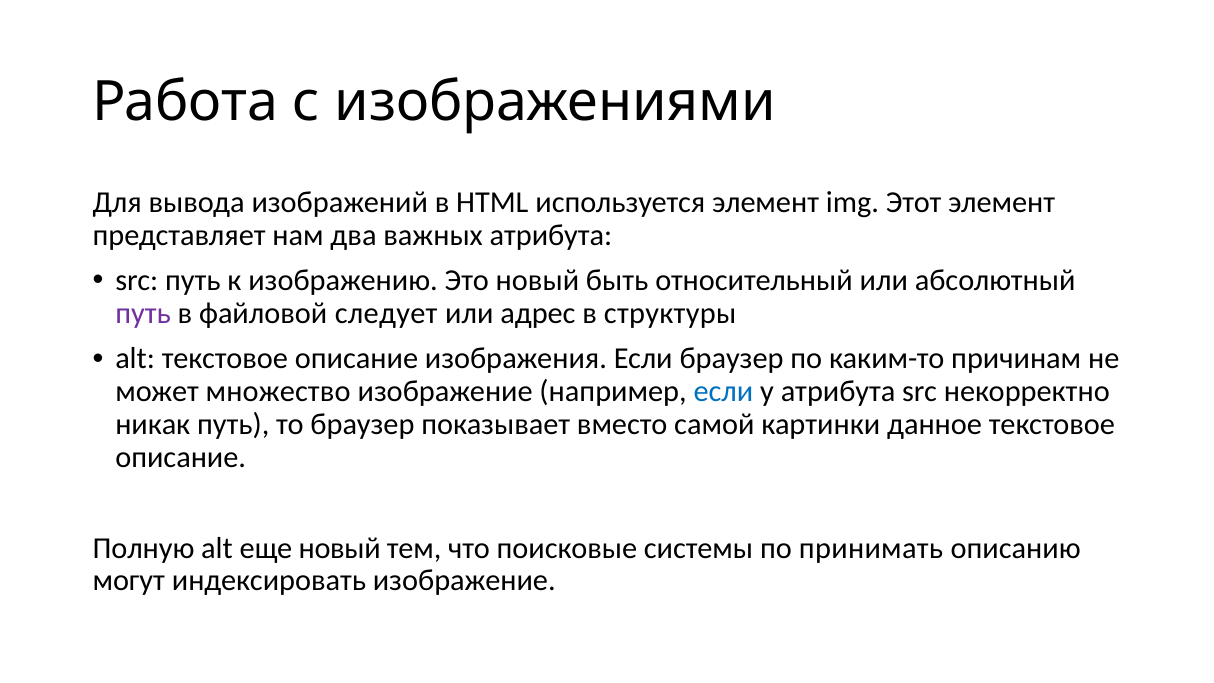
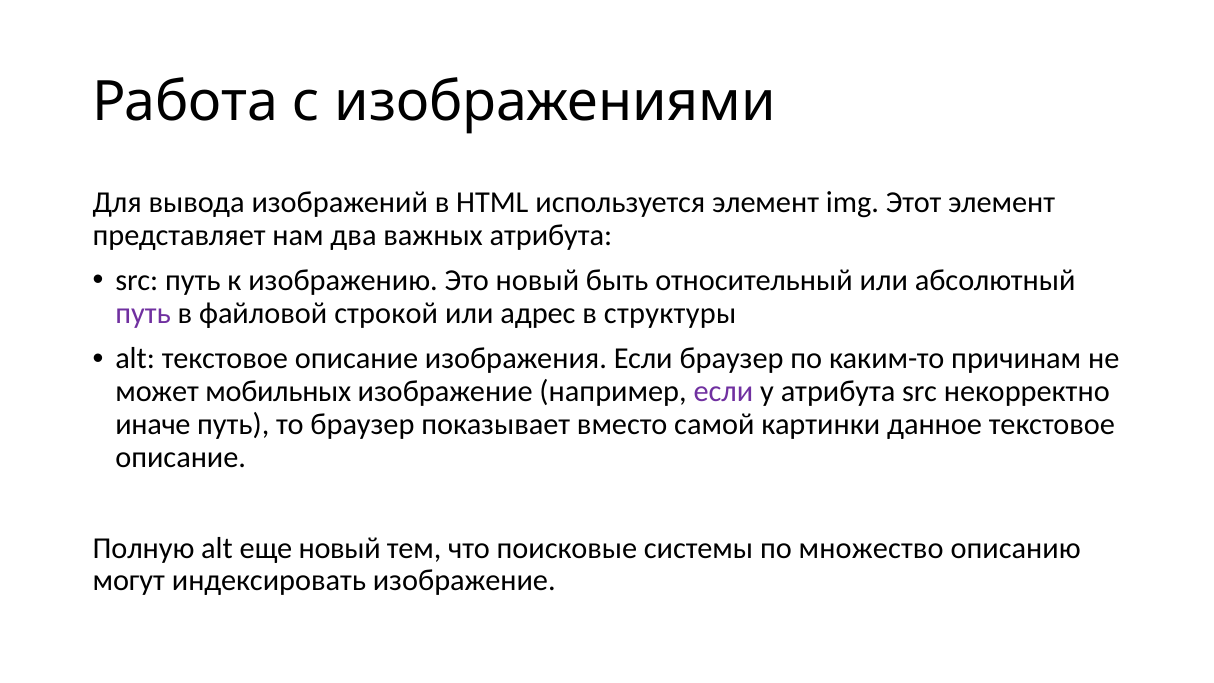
следует: следует -> строкой
множество: множество -> мобильных
если at (723, 392) colour: blue -> purple
никак: никак -> иначе
принимать: принимать -> множество
